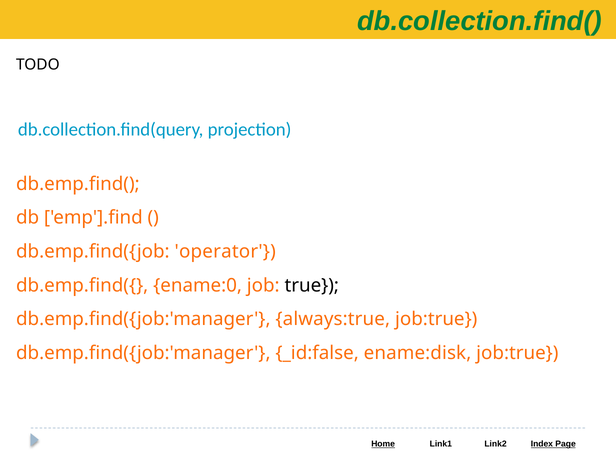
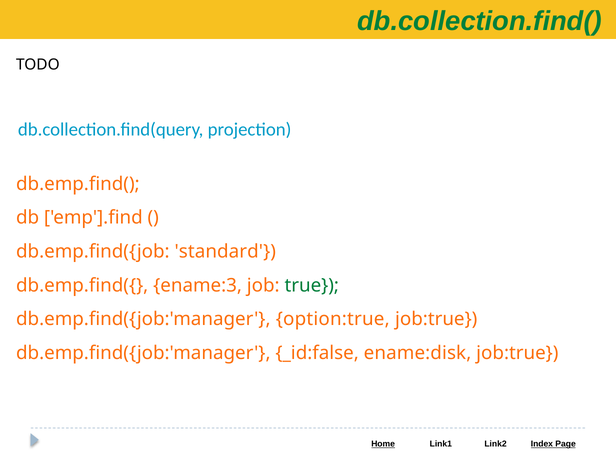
operator: operator -> standard
ename:0: ename:0 -> ename:3
true colour: black -> green
always:true: always:true -> option:true
